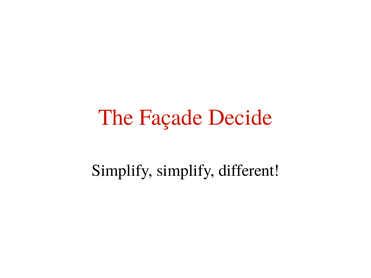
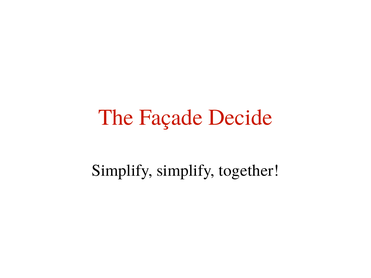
different: different -> together
